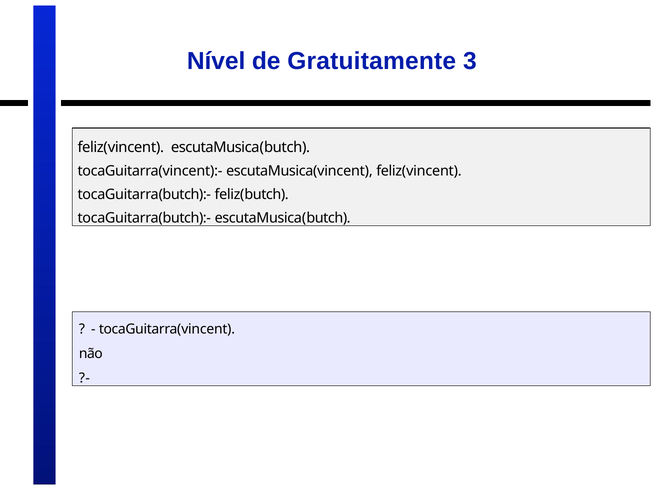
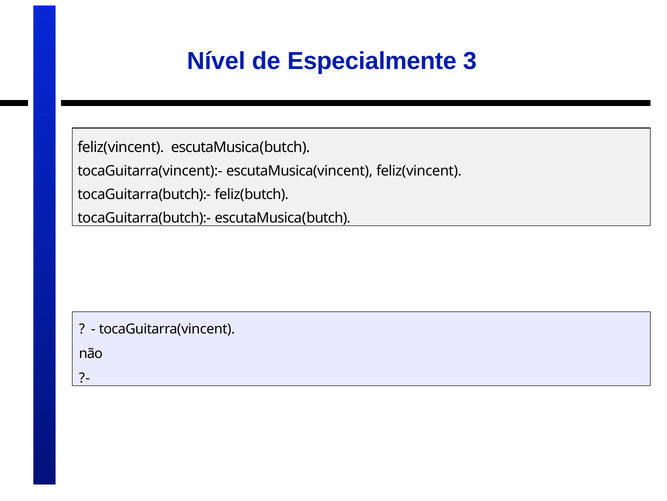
Gratuitamente: Gratuitamente -> Especialmente
